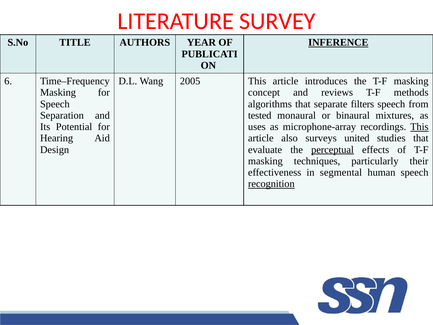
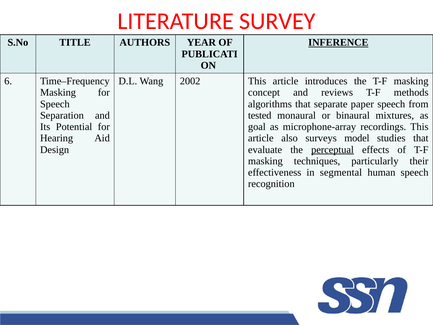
2005: 2005 -> 2002
filters: filters -> paper
uses: uses -> goal
This at (419, 127) underline: present -> none
united: united -> model
recognition underline: present -> none
